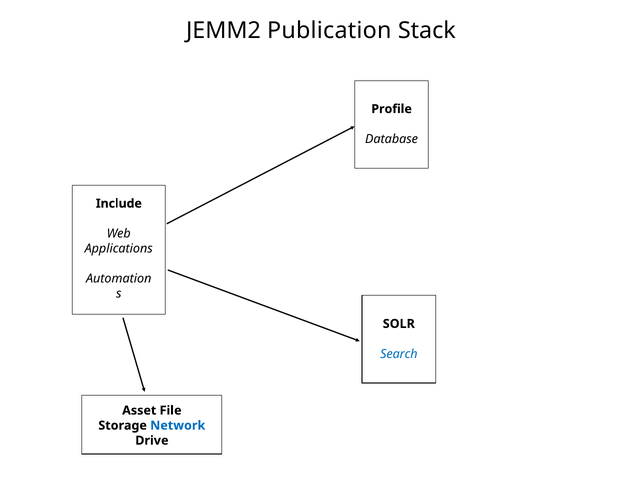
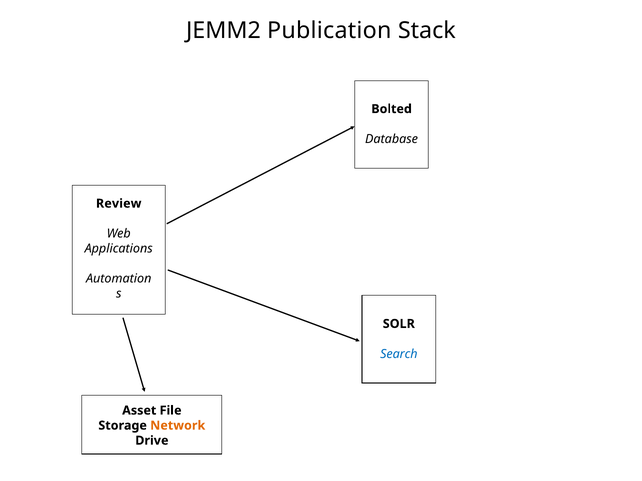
Profile: Profile -> Bolted
Include: Include -> Review
Network colour: blue -> orange
